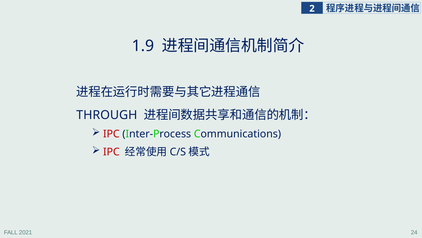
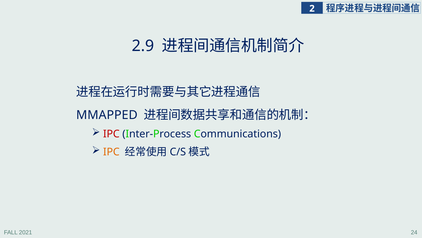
1.9: 1.9 -> 2.9
THROUGH: THROUGH -> MMAPPED
IPC at (111, 152) colour: red -> orange
